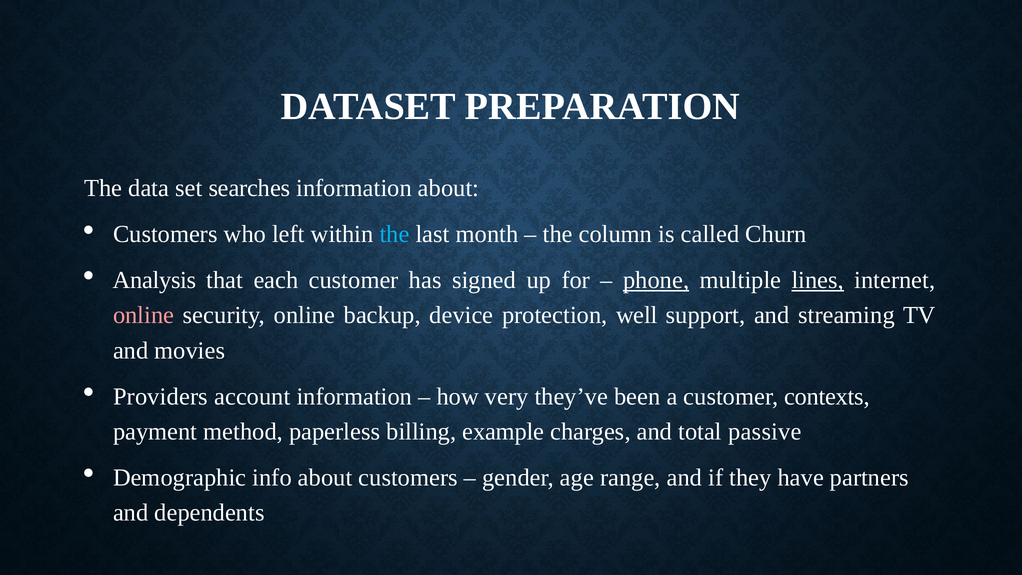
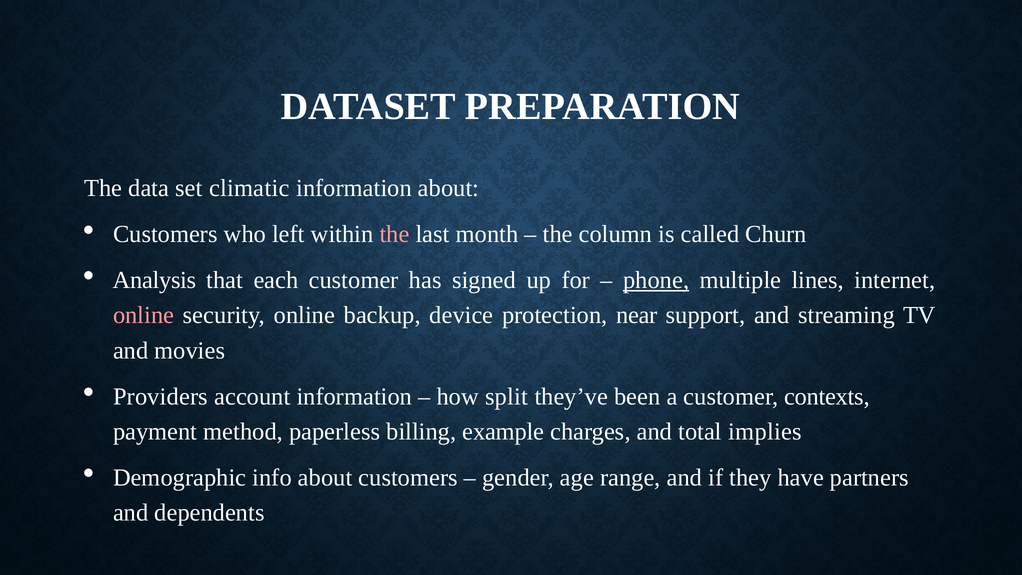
searches: searches -> climatic
the at (394, 234) colour: light blue -> pink
lines underline: present -> none
well: well -> near
very: very -> split
passive: passive -> implies
